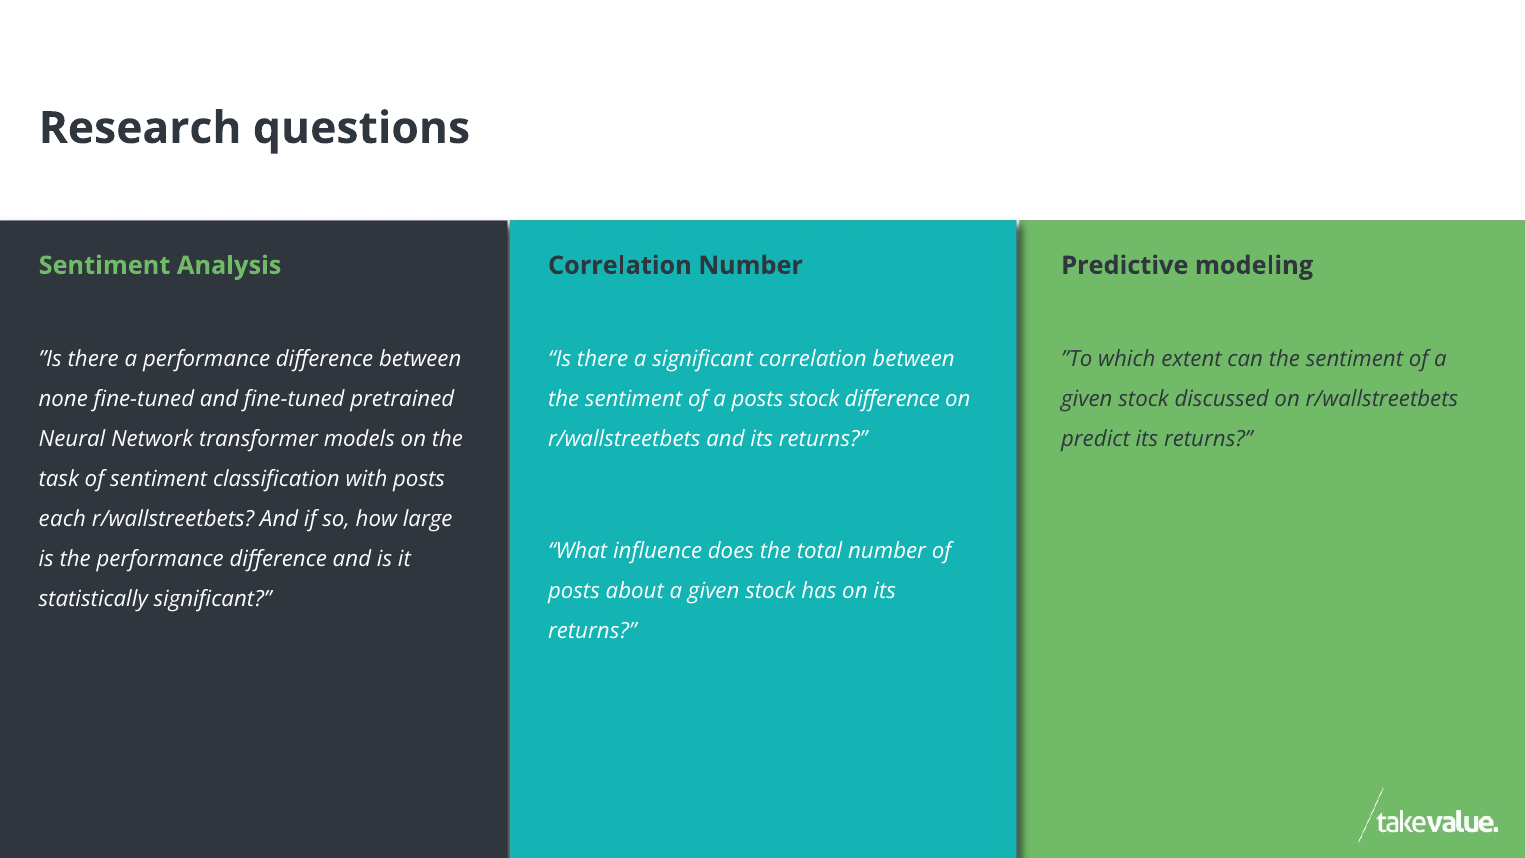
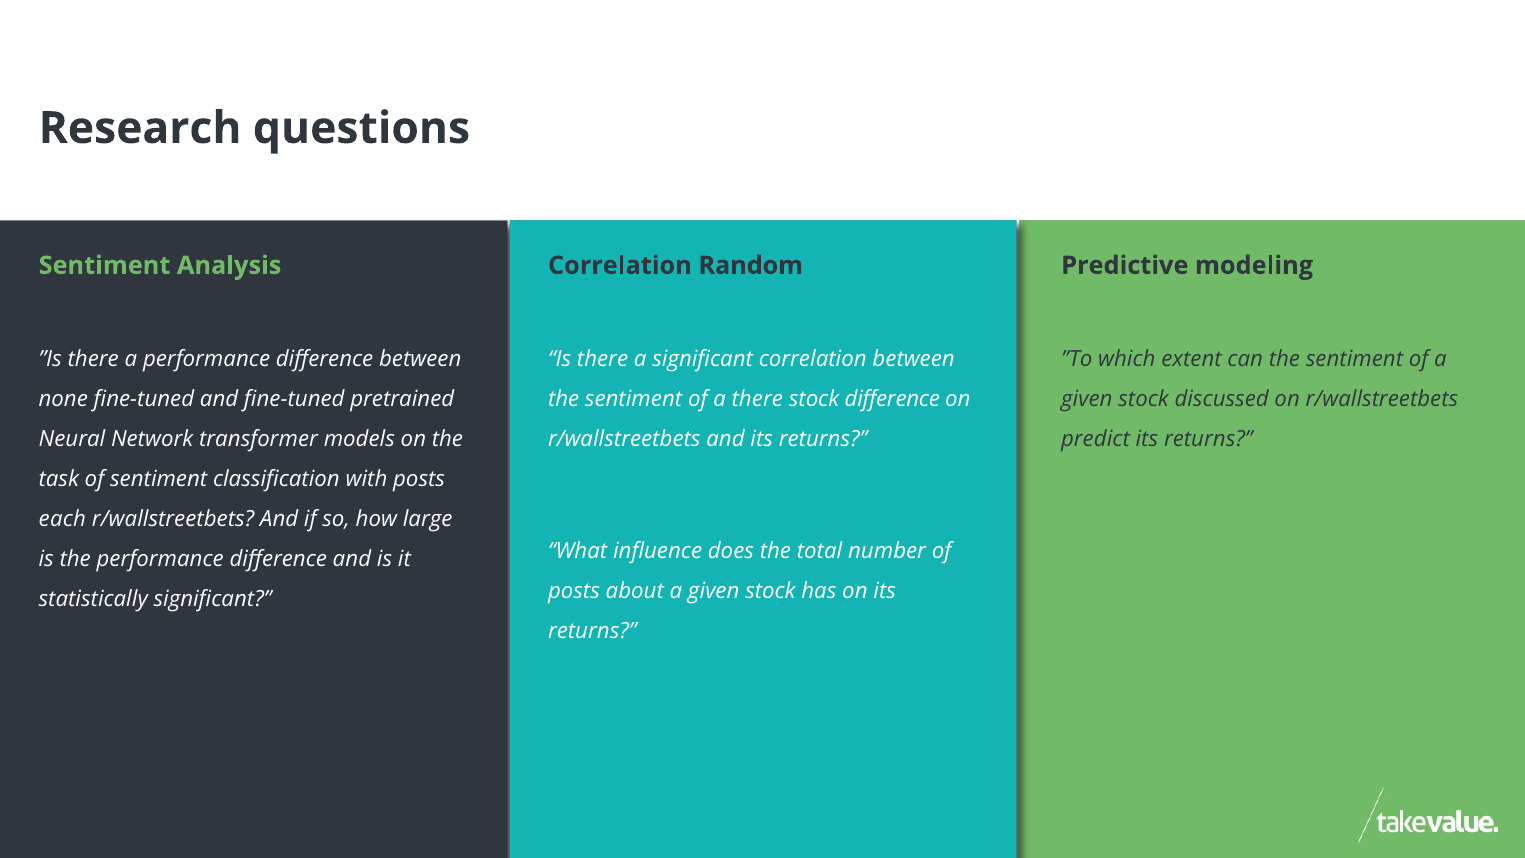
Correlation Number: Number -> Random
a posts: posts -> there
